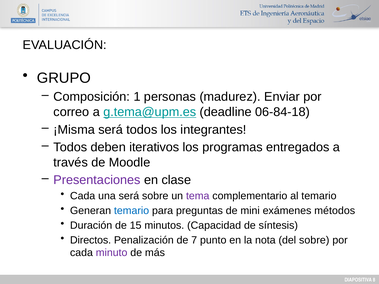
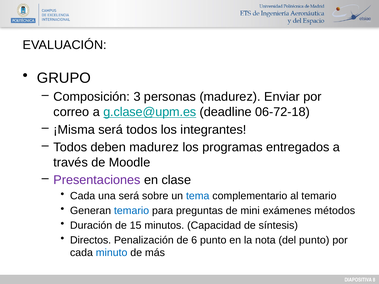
1: 1 -> 3
g.tema@upm.es: g.tema@upm.es -> g.clase@upm.es
06-84-18: 06-84-18 -> 06-72-18
deben iterativos: iterativos -> madurez
tema colour: purple -> blue
7: 7 -> 6
del sobre: sobre -> punto
minuto colour: purple -> blue
